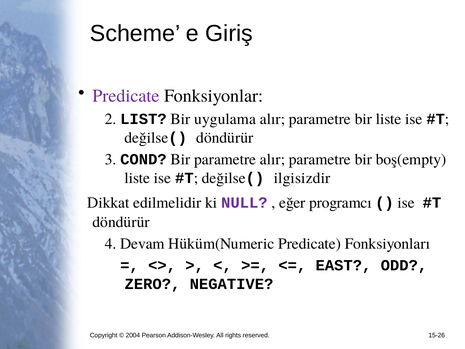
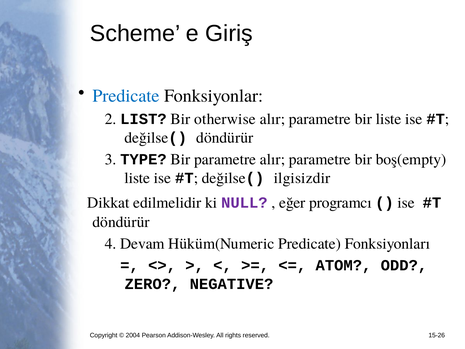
Predicate at (126, 96) colour: purple -> blue
uygulama: uygulama -> otherwise
COND: COND -> TYPE
EAST: EAST -> ATOM
